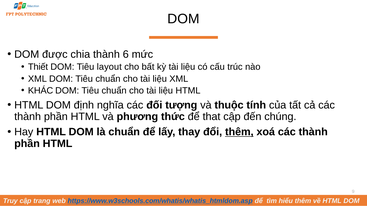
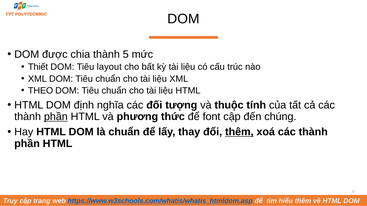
6: 6 -> 5
KHÁC: KHÁC -> THEO
phần at (56, 117) underline: none -> present
that: that -> font
